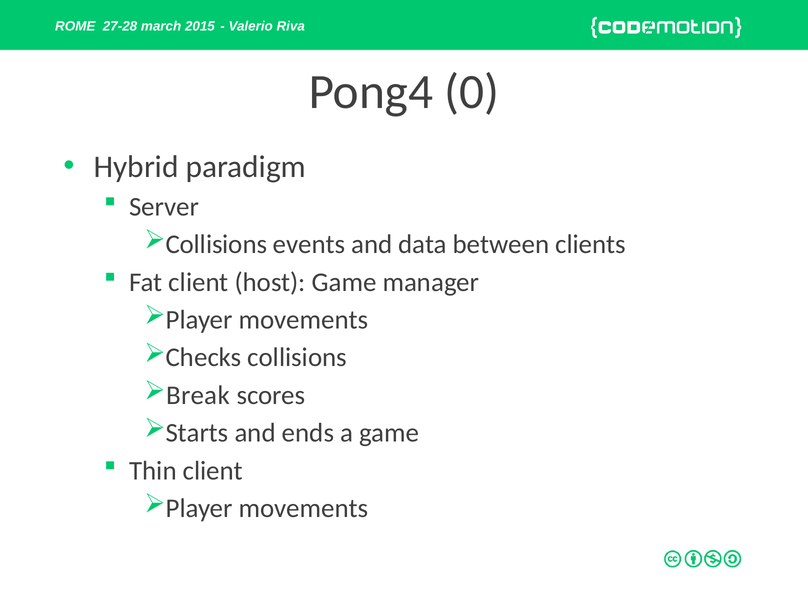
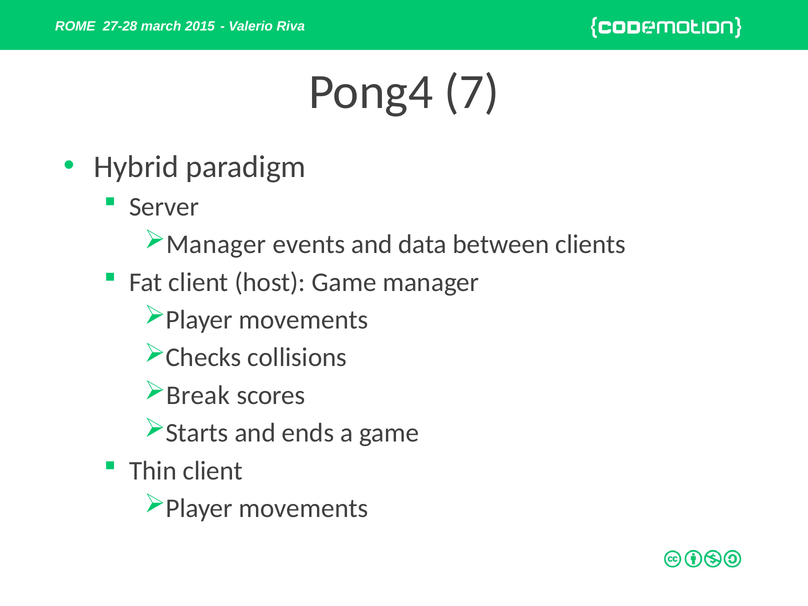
0: 0 -> 7
Collisions at (216, 244): Collisions -> Manager
